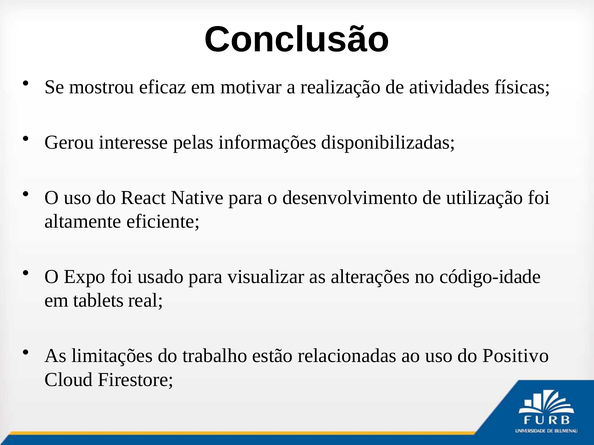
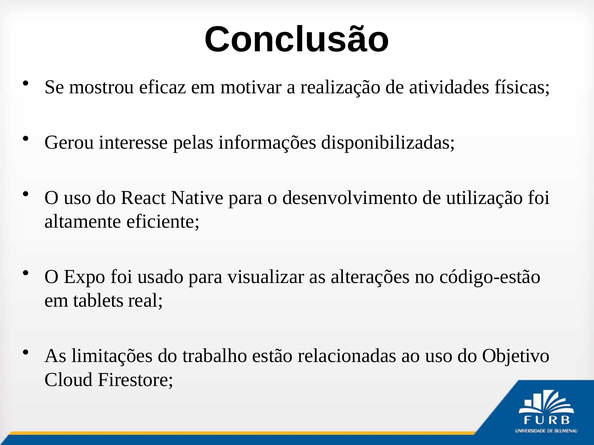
código-idade: código-idade -> código-estão
Positivo: Positivo -> Objetivo
